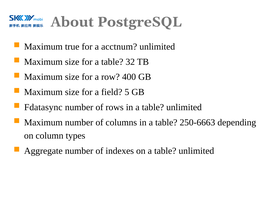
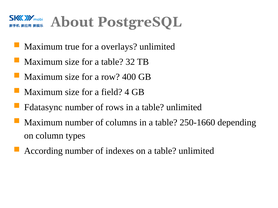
acctnum: acctnum -> overlays
5: 5 -> 4
250-6663: 250-6663 -> 250-1660
Aggregate: Aggregate -> According
